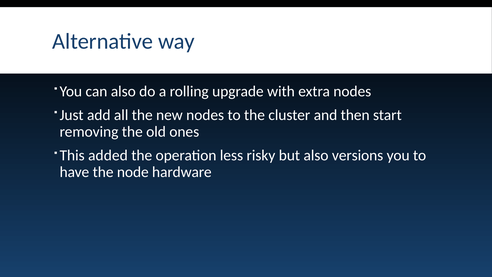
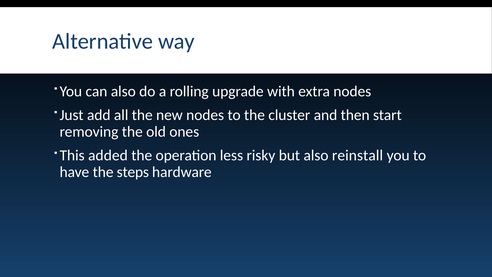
versions: versions -> reinstall
node: node -> steps
